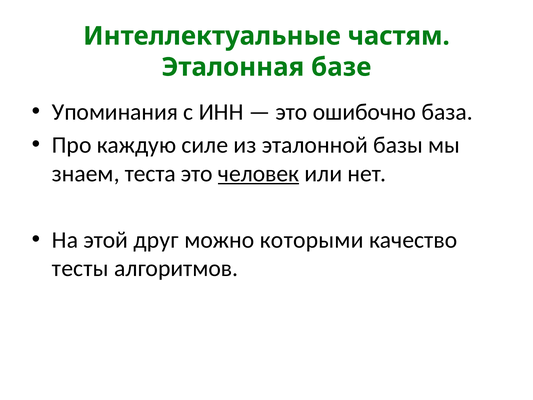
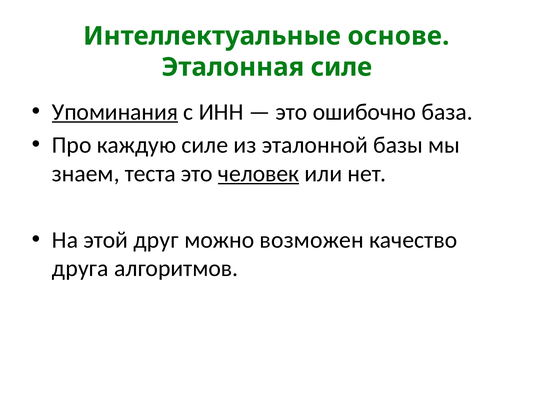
частям: частям -> основе
Эталонная базе: базе -> силе
Упоминания underline: none -> present
которыми: которыми -> возможен
тесты: тесты -> друга
